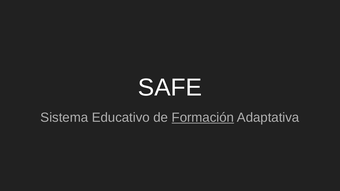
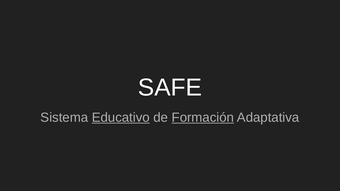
Educativo underline: none -> present
